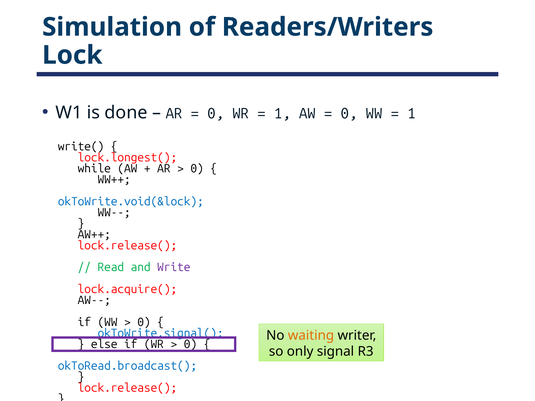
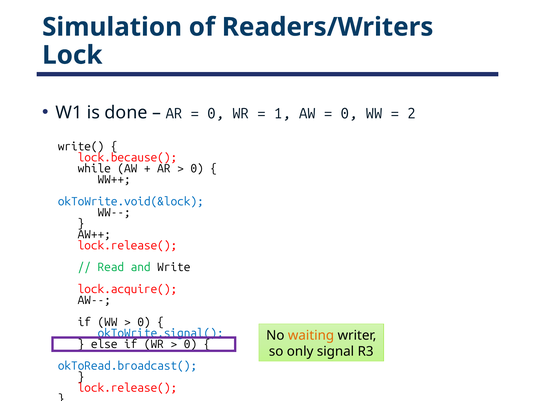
1 at (412, 114): 1 -> 2
lock.longest(: lock.longest( -> lock.because(
Write colour: purple -> black
